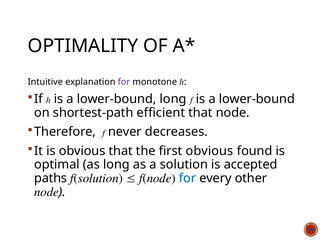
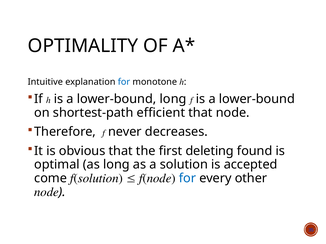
for at (124, 82) colour: purple -> blue
first obvious: obvious -> deleting
paths: paths -> come
